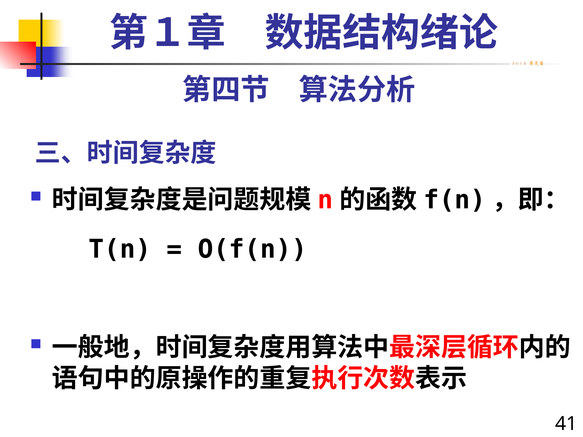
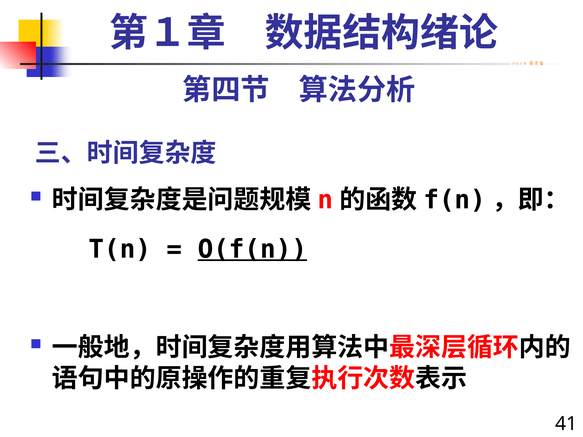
O(f(n underline: none -> present
